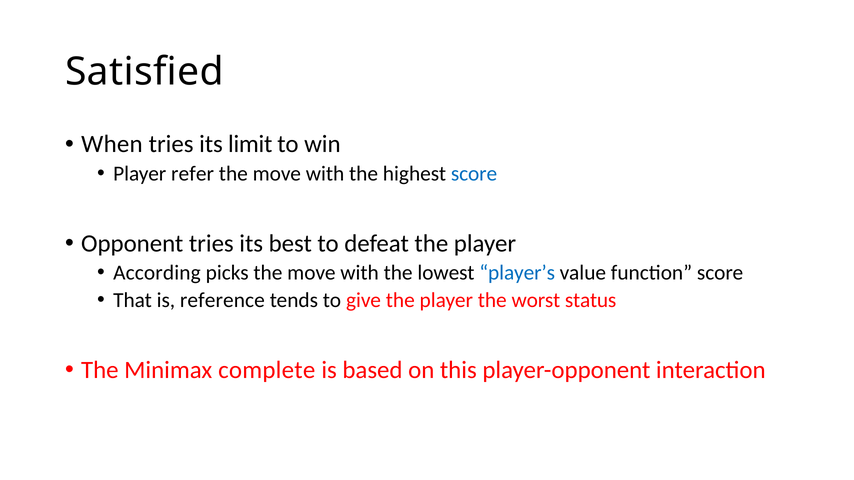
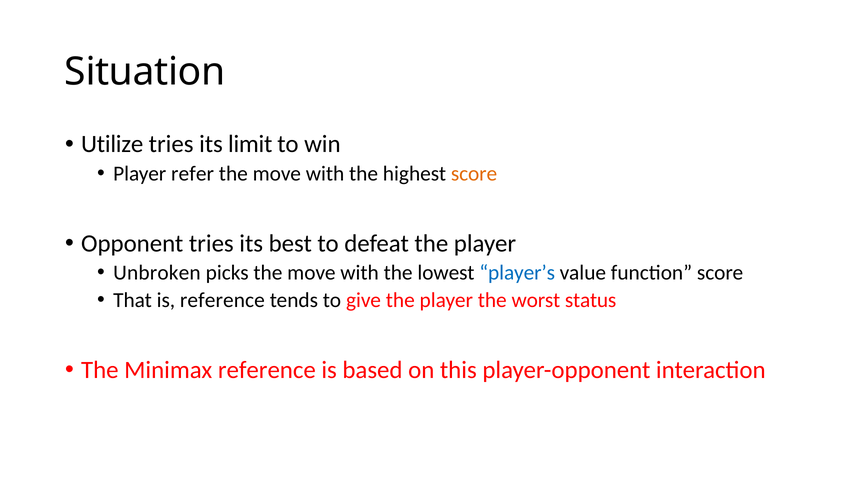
Satisfied: Satisfied -> Situation
When: When -> Utilize
score at (474, 174) colour: blue -> orange
According: According -> Unbroken
Minimax complete: complete -> reference
